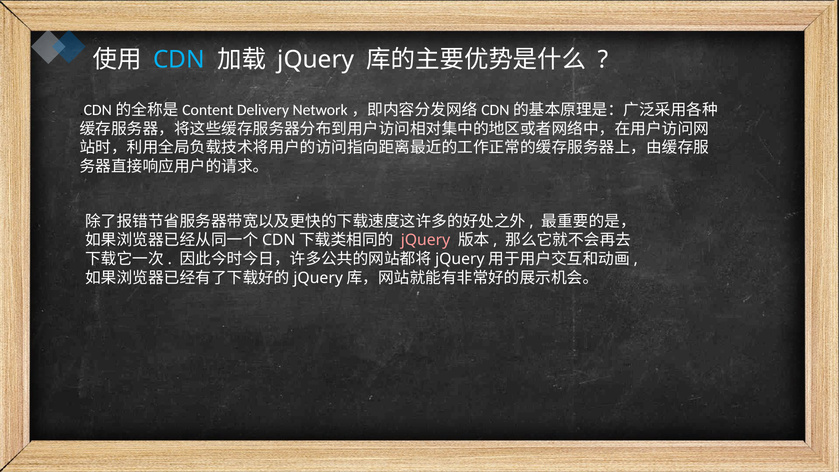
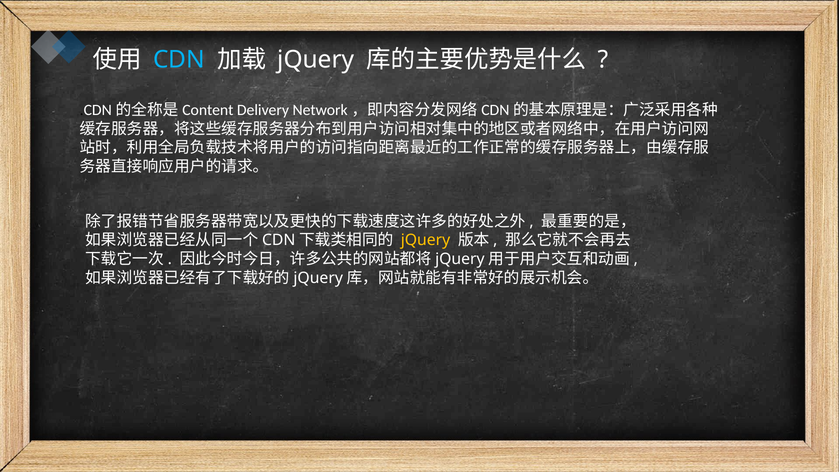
jQuery at (425, 240) colour: pink -> yellow
